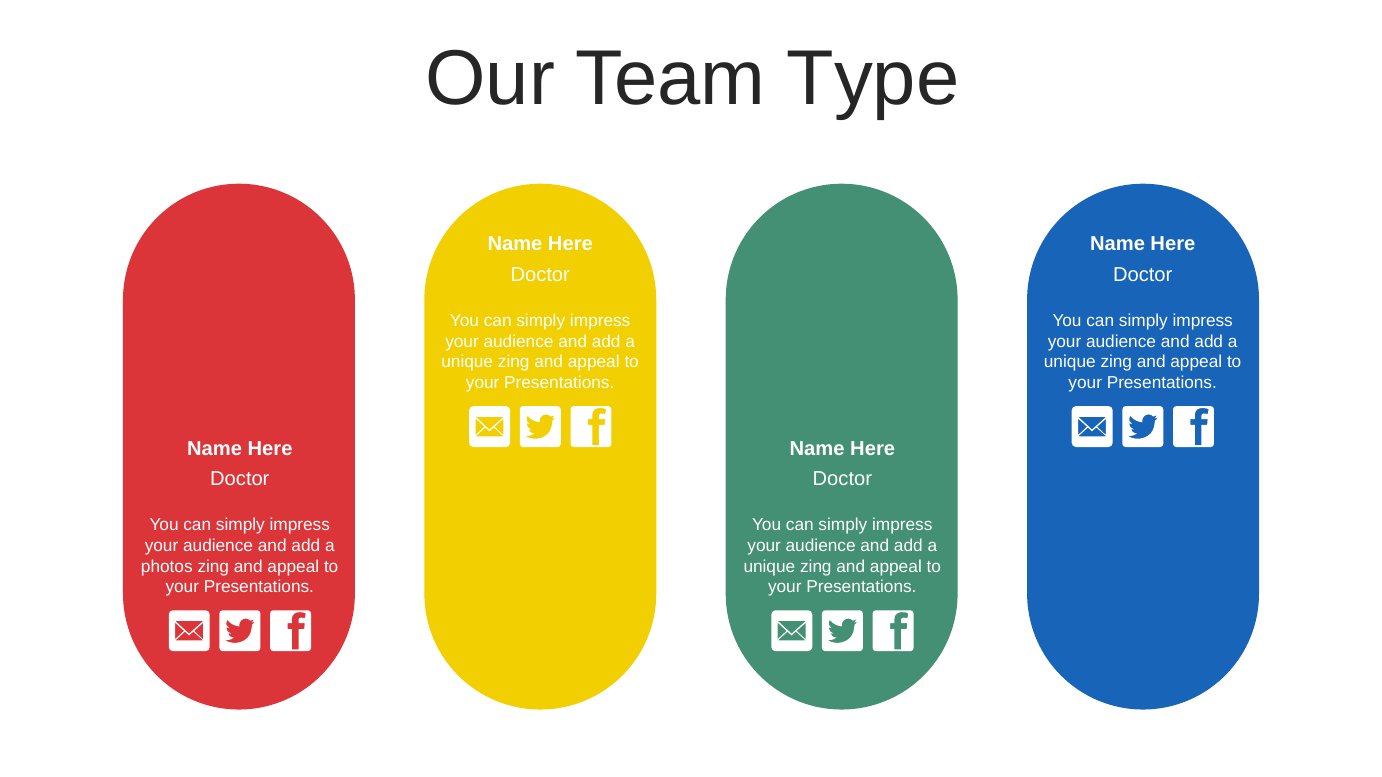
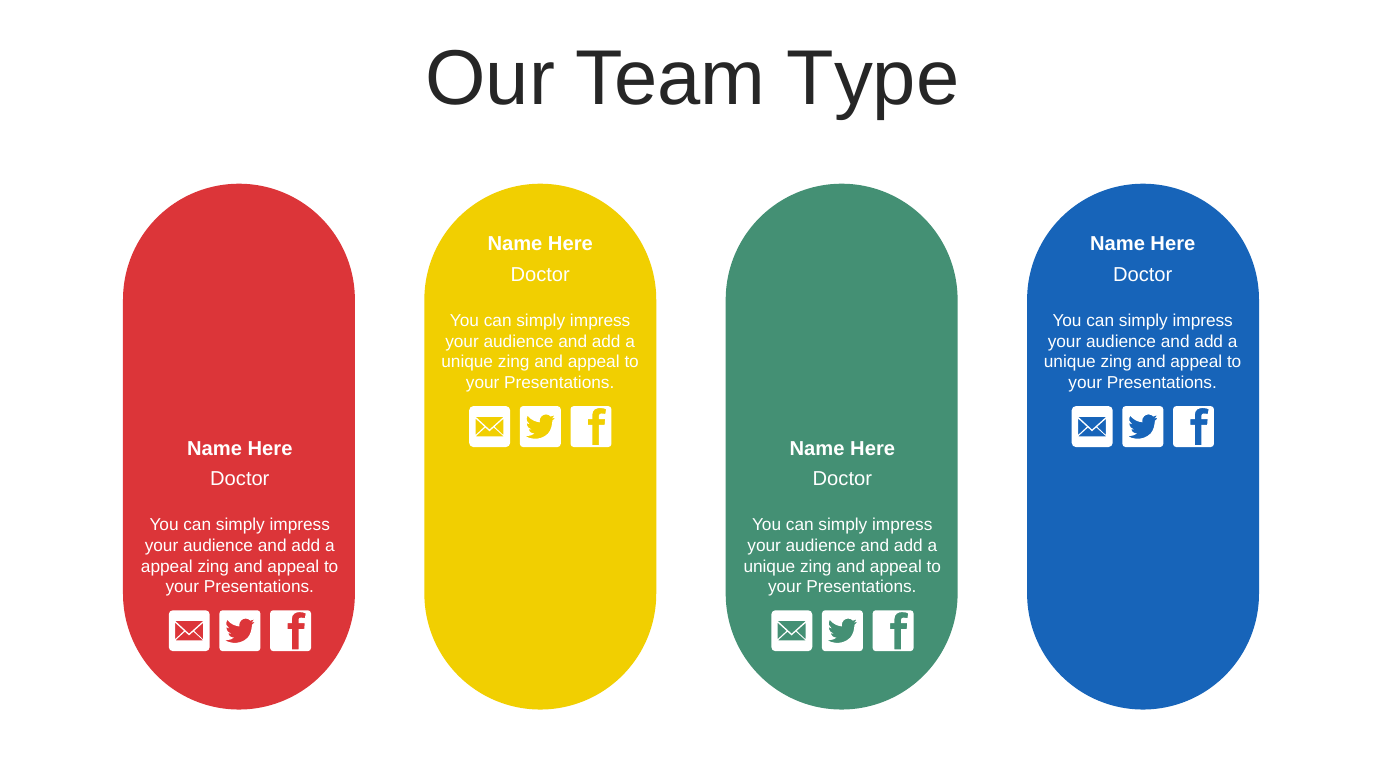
photos at (167, 567): photos -> appeal
